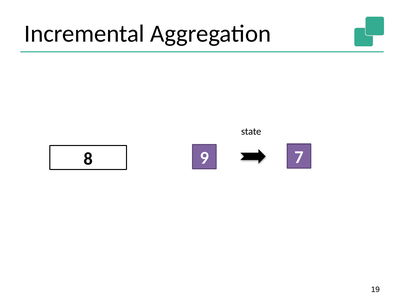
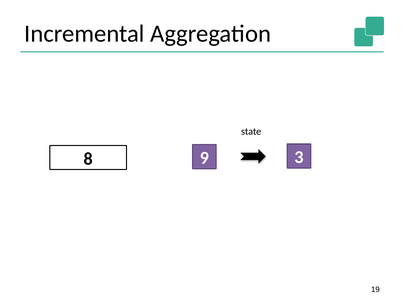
9 7: 7 -> 3
